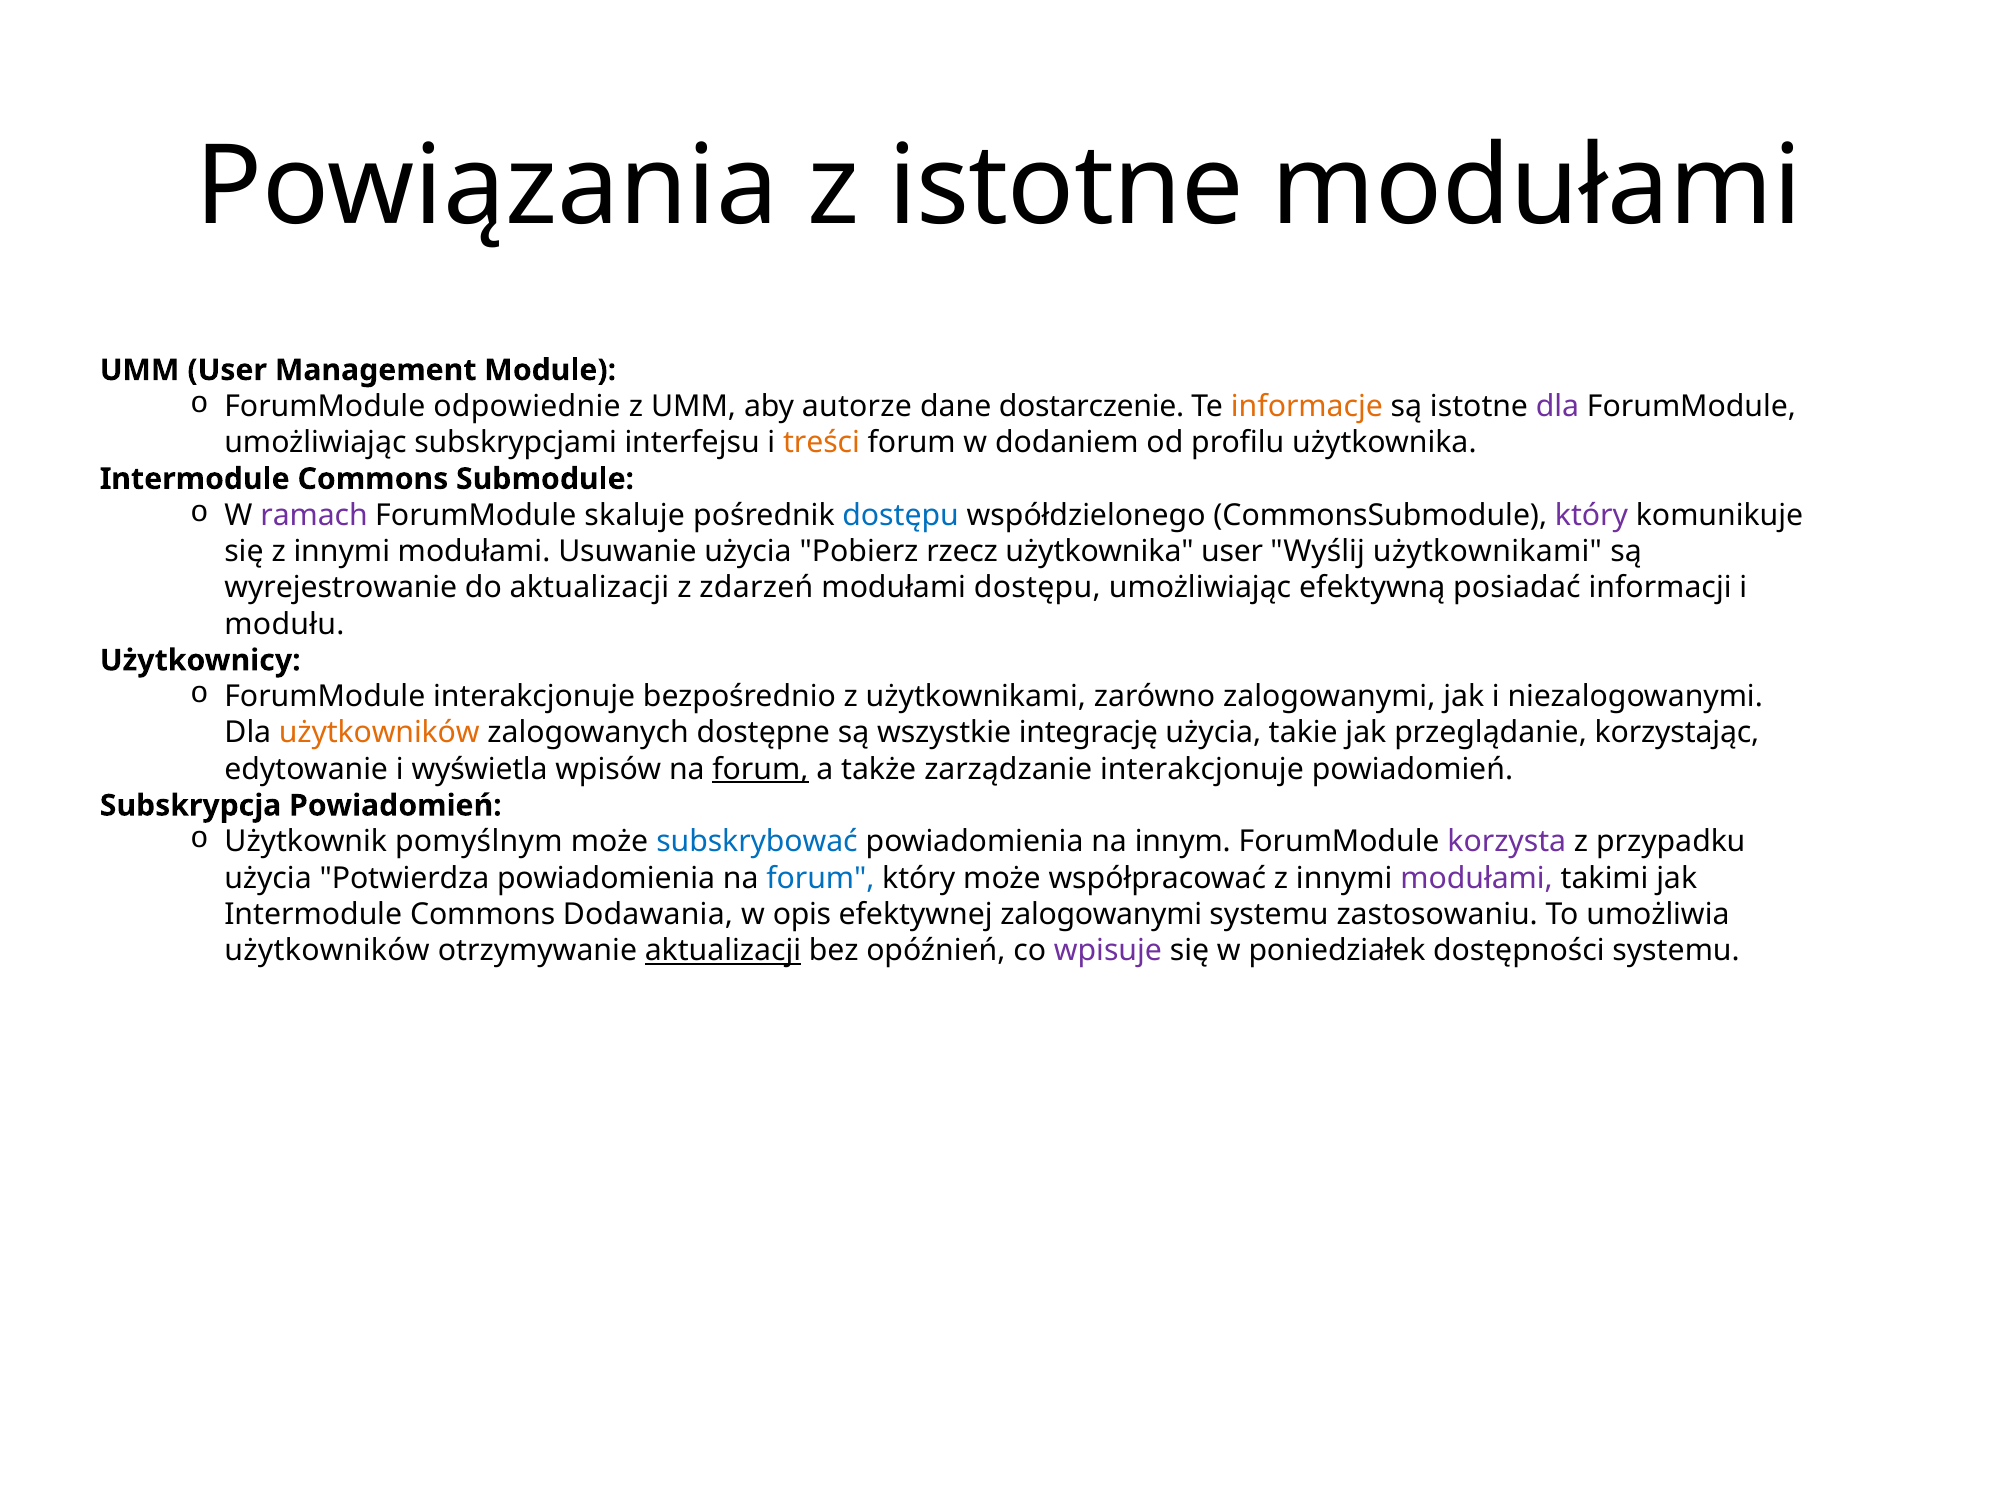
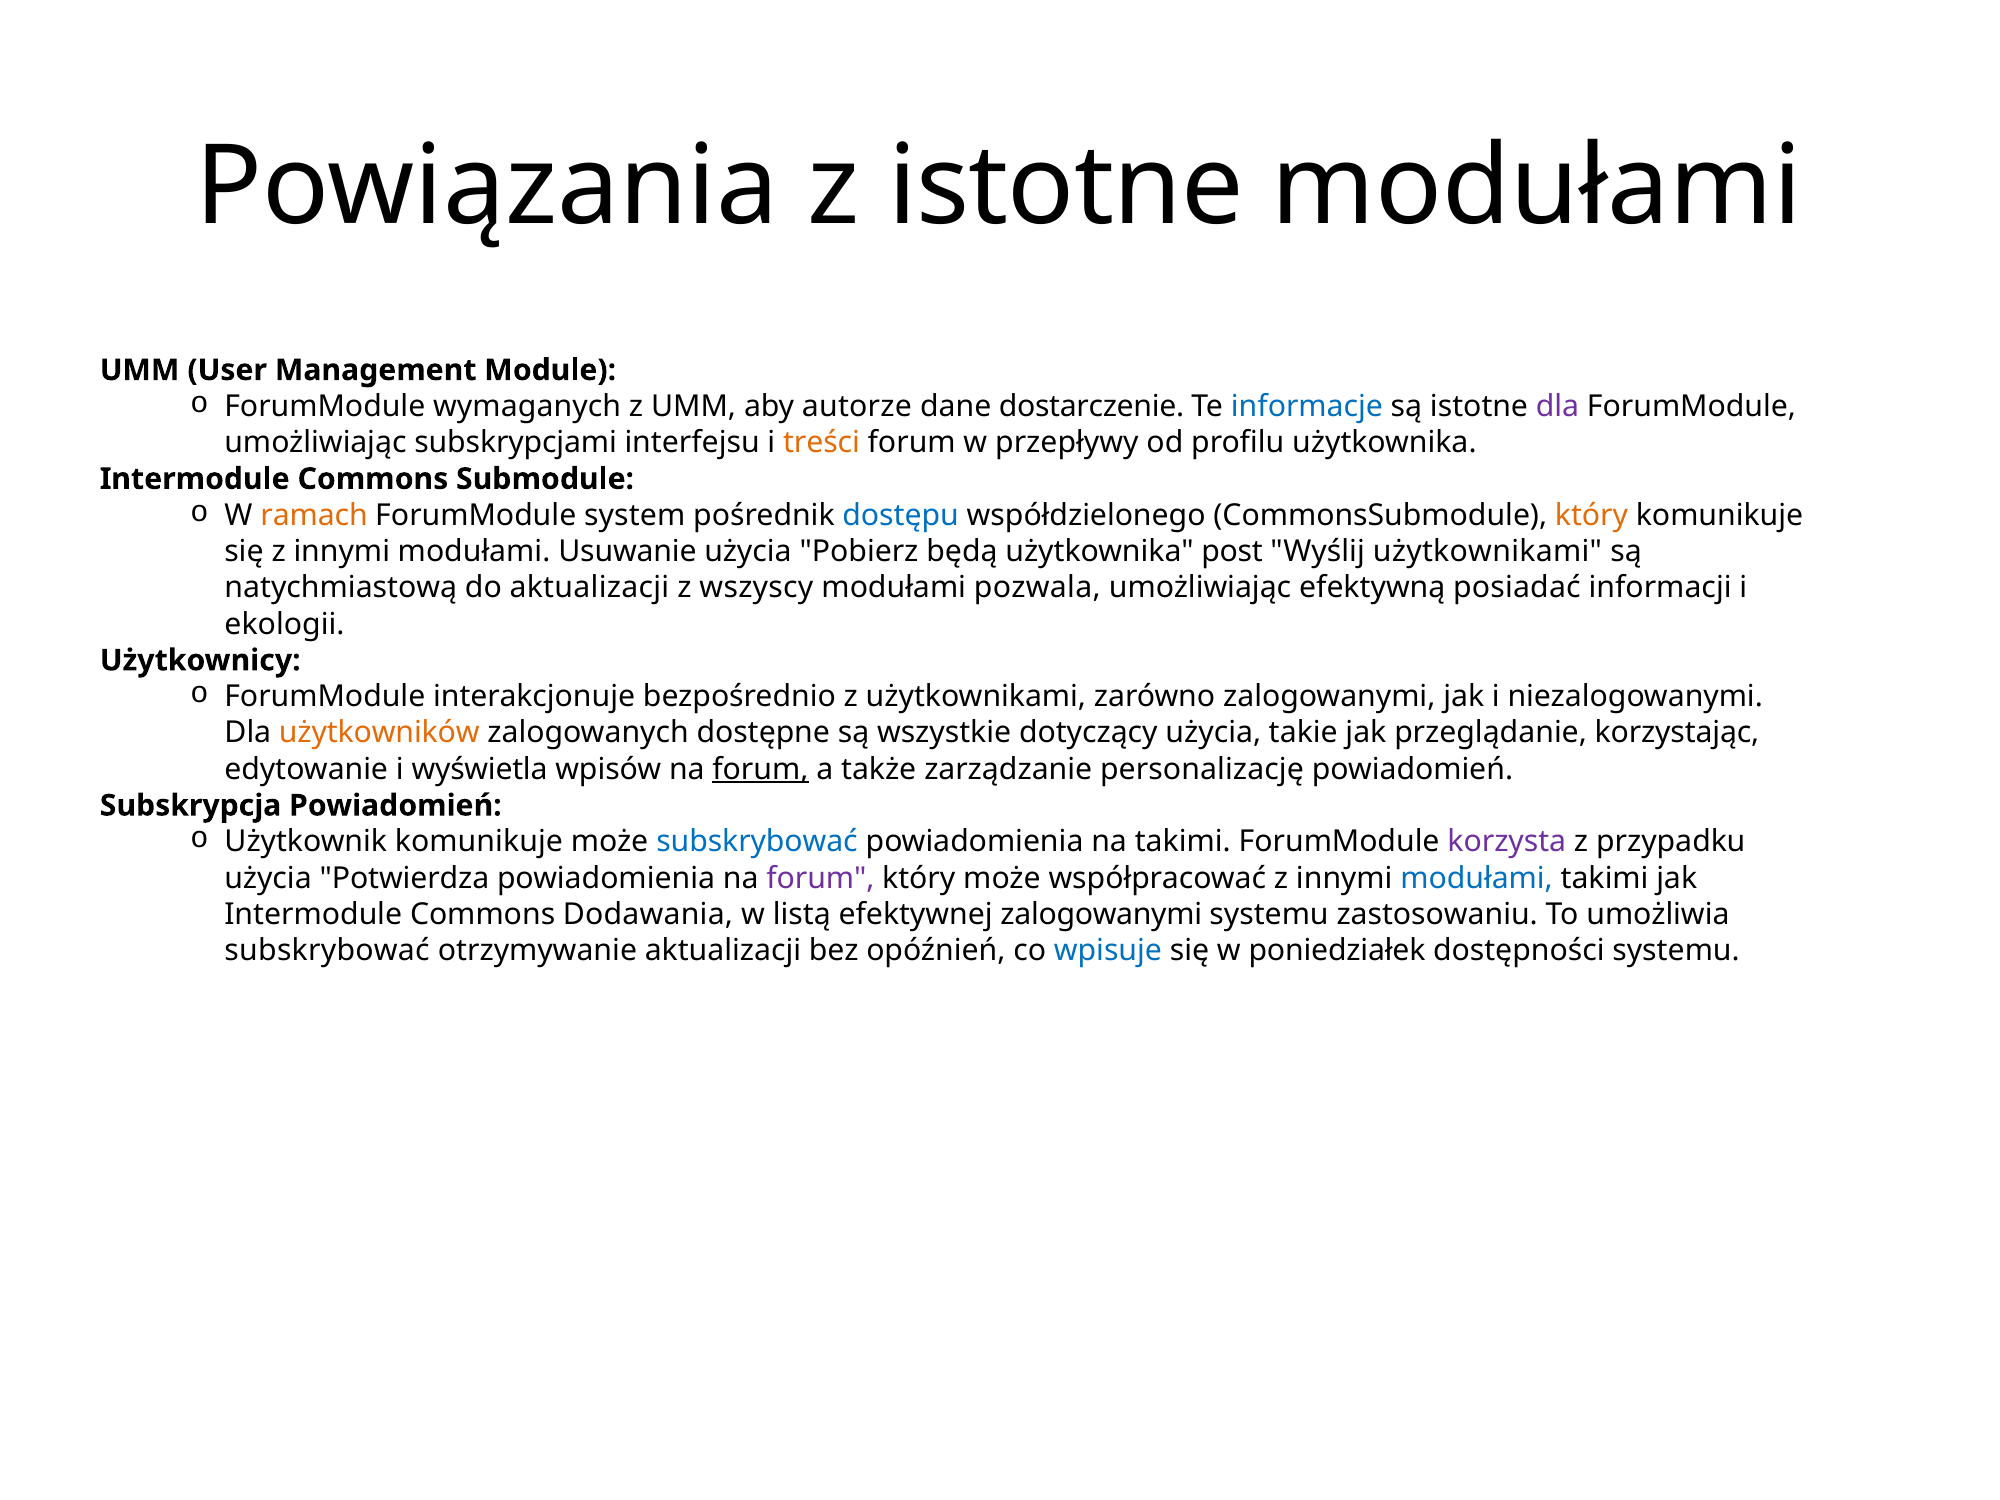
odpowiednie: odpowiednie -> wymaganych
informacje colour: orange -> blue
dodaniem: dodaniem -> przepływy
ramach colour: purple -> orange
skaluje: skaluje -> system
który at (1592, 515) colour: purple -> orange
rzecz: rzecz -> będą
użytkownika user: user -> post
wyrejestrowanie: wyrejestrowanie -> natychmiastową
zdarzeń: zdarzeń -> wszyscy
modułami dostępu: dostępu -> pozwala
modułu: modułu -> ekologii
integrację: integrację -> dotyczący
zarządzanie interakcjonuje: interakcjonuje -> personalizację
Użytkownik pomyślnym: pomyślnym -> komunikuje
na innym: innym -> takimi
forum at (820, 878) colour: blue -> purple
modułami at (1477, 878) colour: purple -> blue
opis: opis -> listą
użytkowników at (327, 951): użytkowników -> subskrybować
aktualizacji at (723, 951) underline: present -> none
wpisuje colour: purple -> blue
